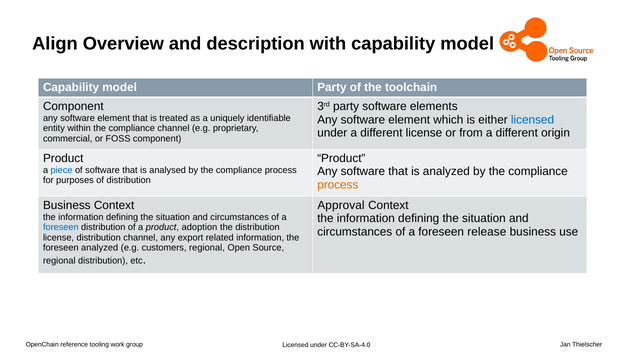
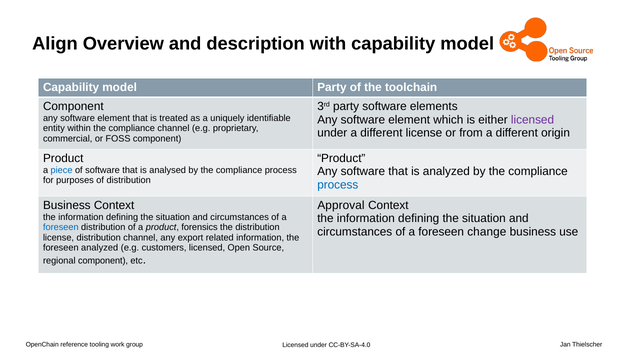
licensed at (533, 120) colour: blue -> purple
process at (338, 184) colour: orange -> blue
adoption: adoption -> forensics
release: release -> change
customers regional: regional -> licensed
regional distribution: distribution -> component
